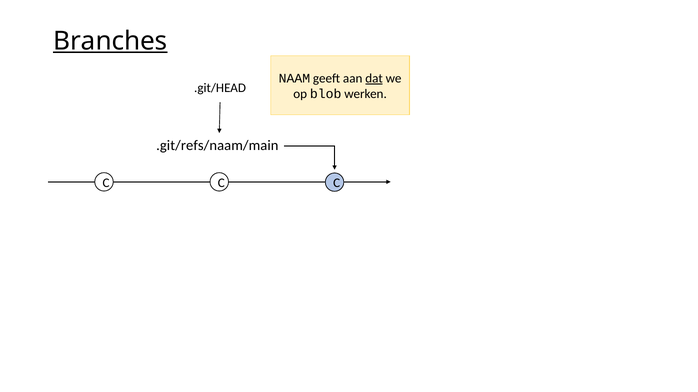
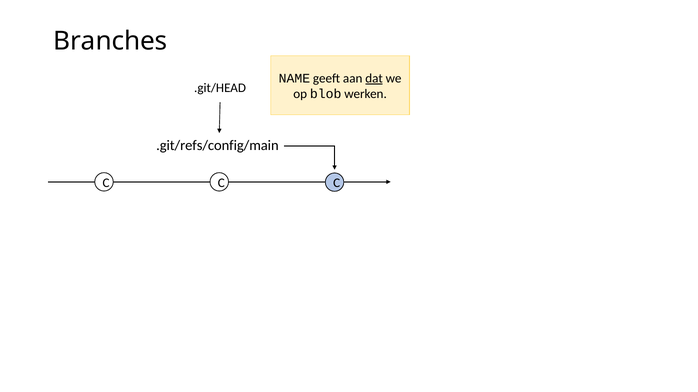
Branches underline: present -> none
NAAM: NAAM -> NAME
.git/refs/naam/main: .git/refs/naam/main -> .git/refs/config/main
